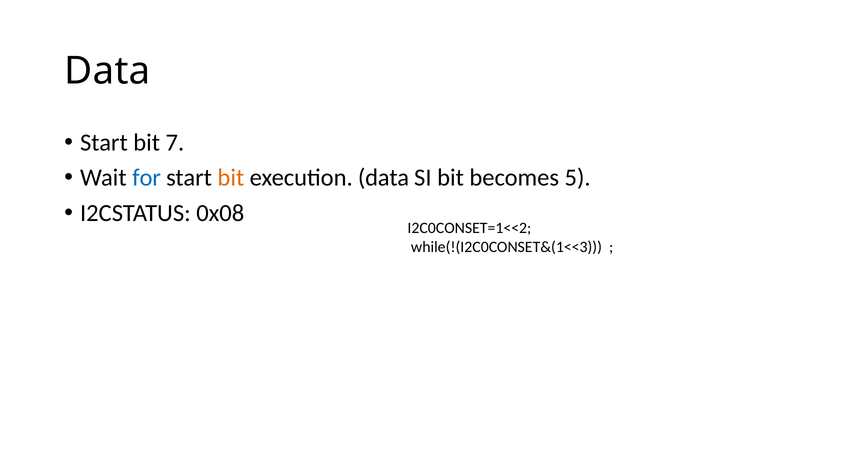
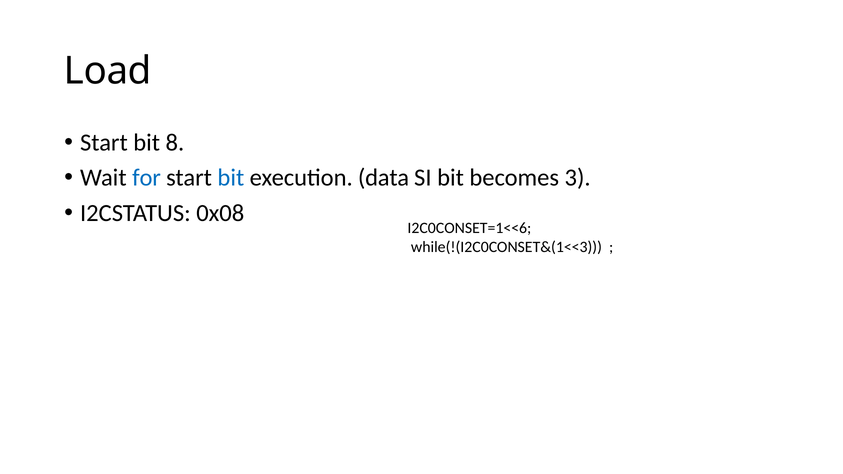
Data at (107, 71): Data -> Load
7: 7 -> 8
bit at (231, 178) colour: orange -> blue
5: 5 -> 3
I2C0CONSET=1<<2: I2C0CONSET=1<<2 -> I2C0CONSET=1<<6
